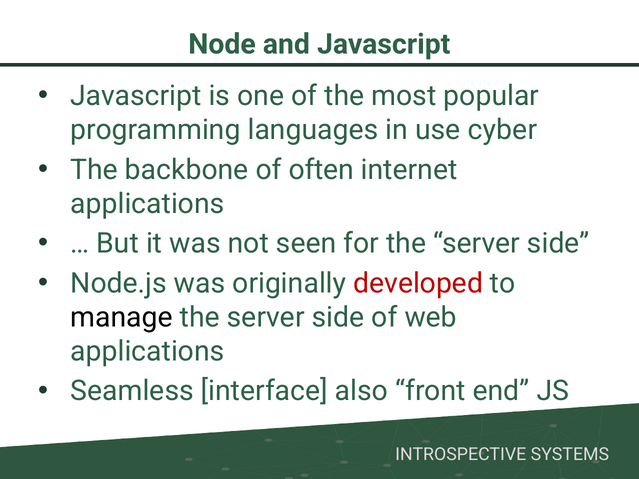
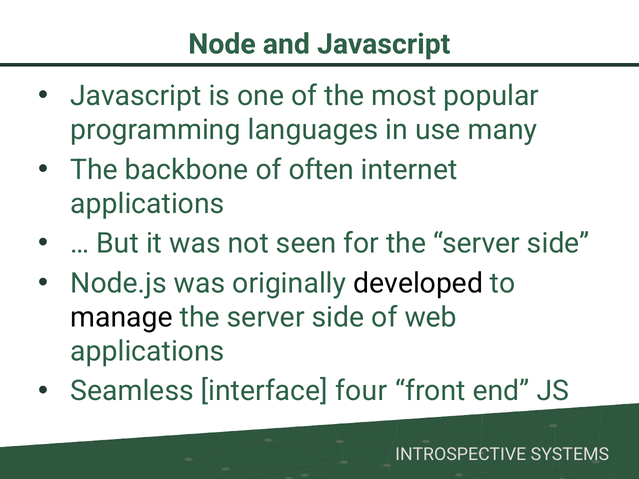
cyber: cyber -> many
developed colour: red -> black
also: also -> four
